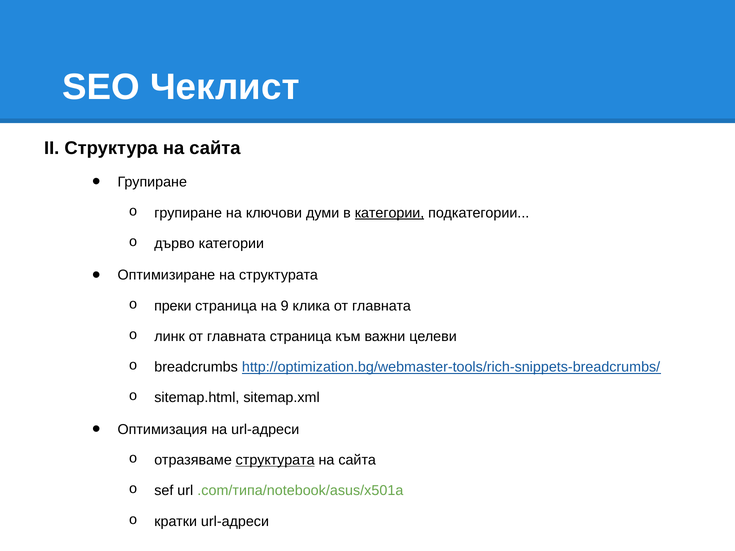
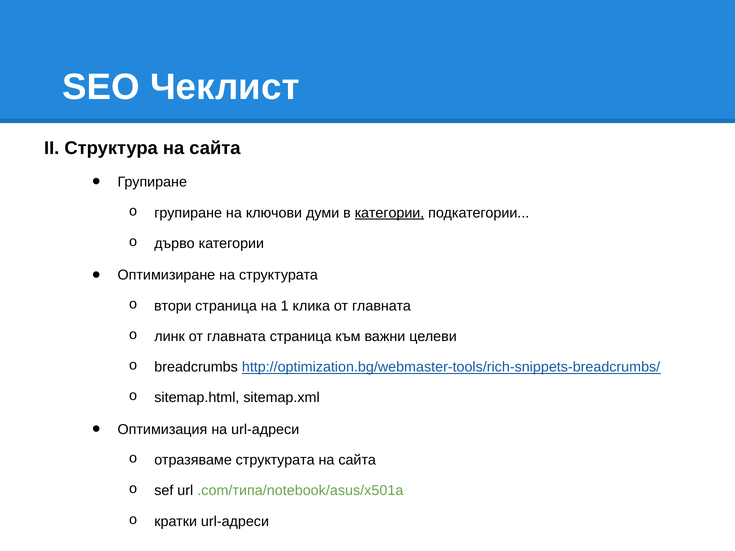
преки: преки -> втори
9: 9 -> 1
структурата at (275, 460) underline: present -> none
